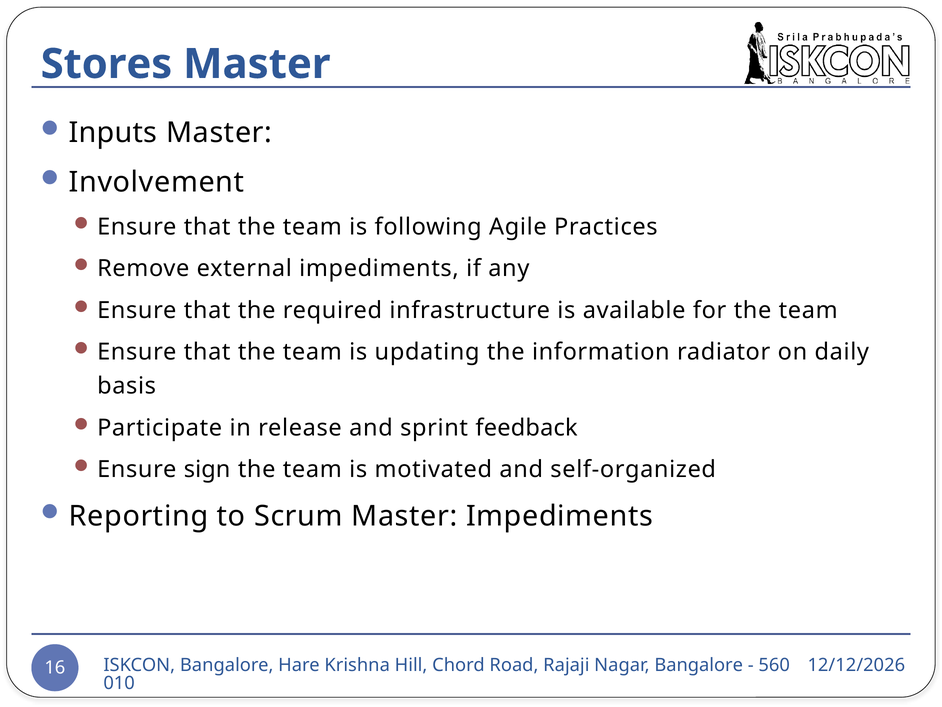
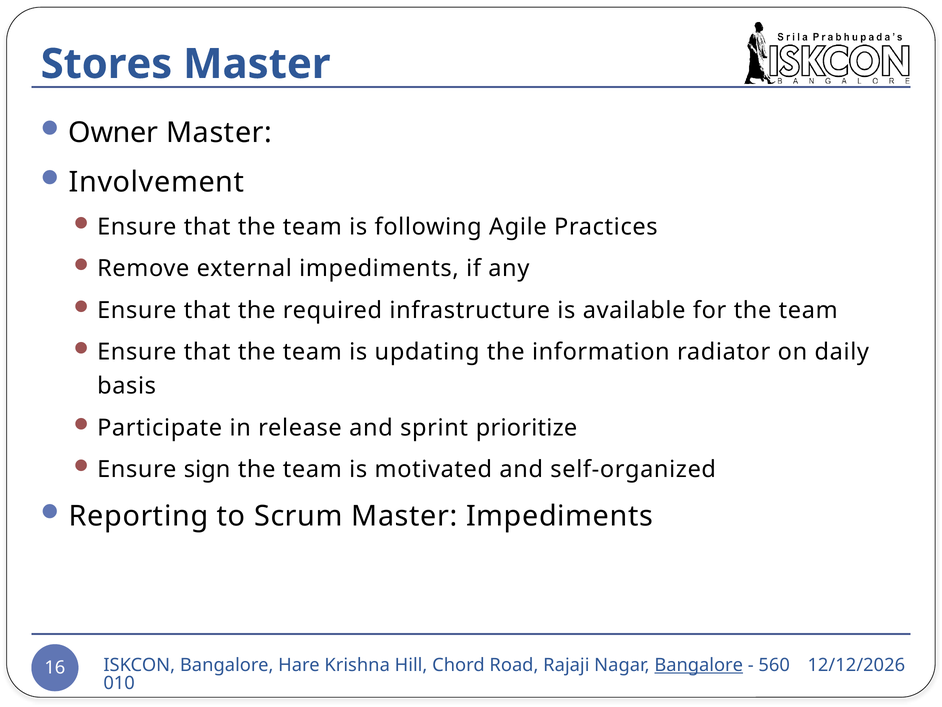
Inputs: Inputs -> Owner
feedback: feedback -> prioritize
Bangalore at (699, 665) underline: none -> present
